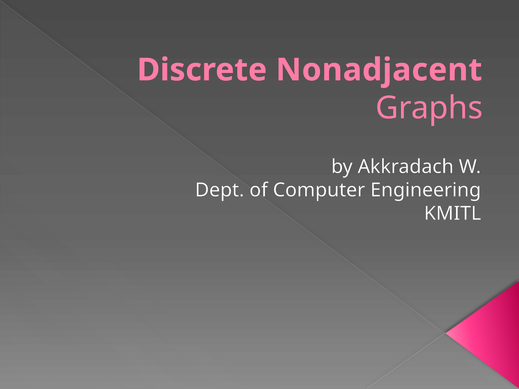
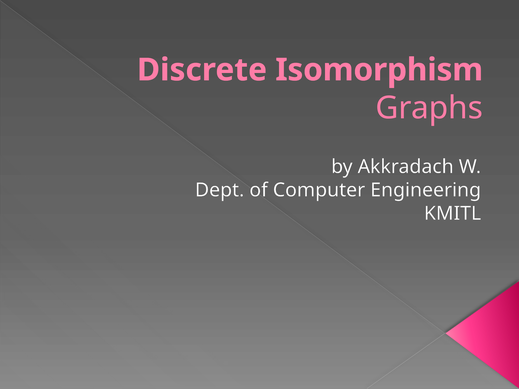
Nonadjacent: Nonadjacent -> Isomorphism
